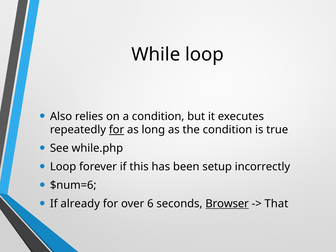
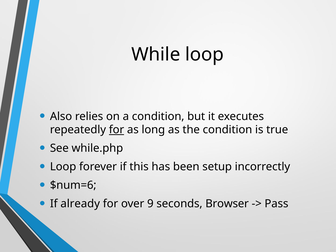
6: 6 -> 9
Browser underline: present -> none
That: That -> Pass
